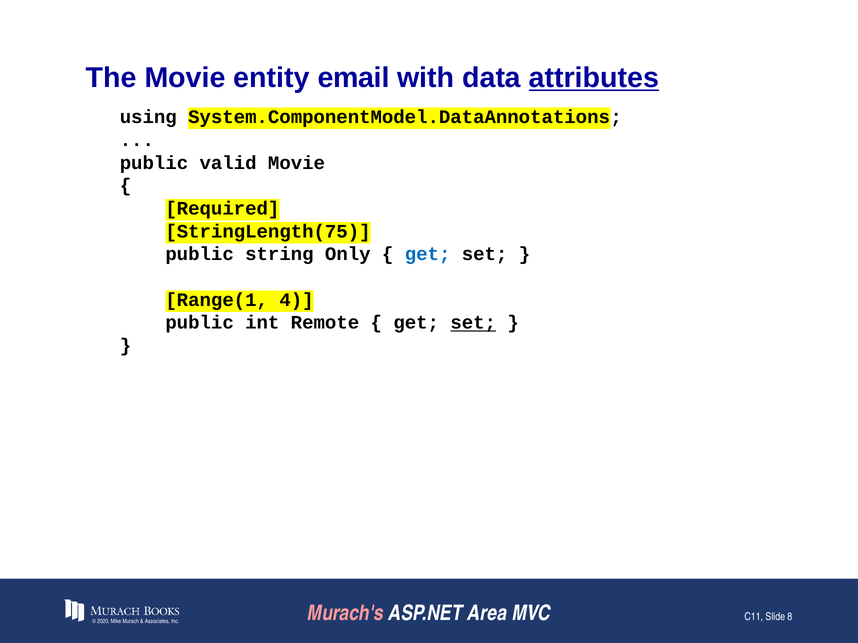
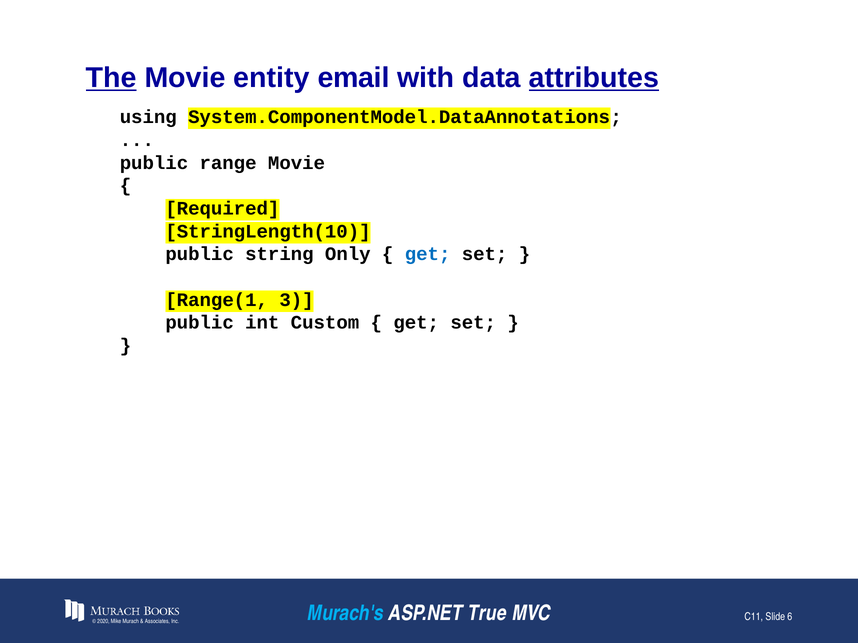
The underline: none -> present
valid: valid -> range
StringLength(75: StringLength(75 -> StringLength(10
4: 4 -> 3
Remote: Remote -> Custom
set at (473, 323) underline: present -> none
Murach's colour: pink -> light blue
Area: Area -> True
8: 8 -> 6
